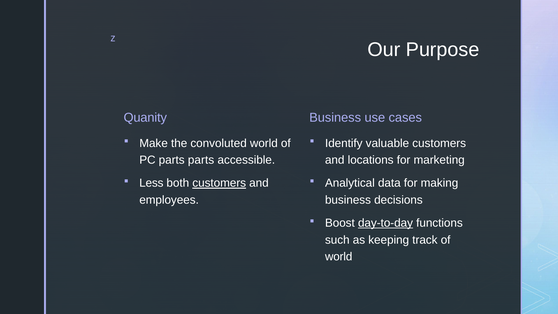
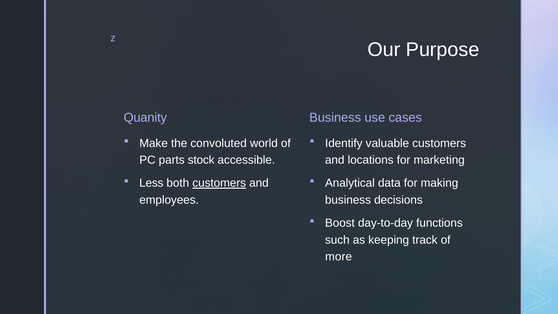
parts parts: parts -> stock
day-to-day underline: present -> none
world at (339, 257): world -> more
